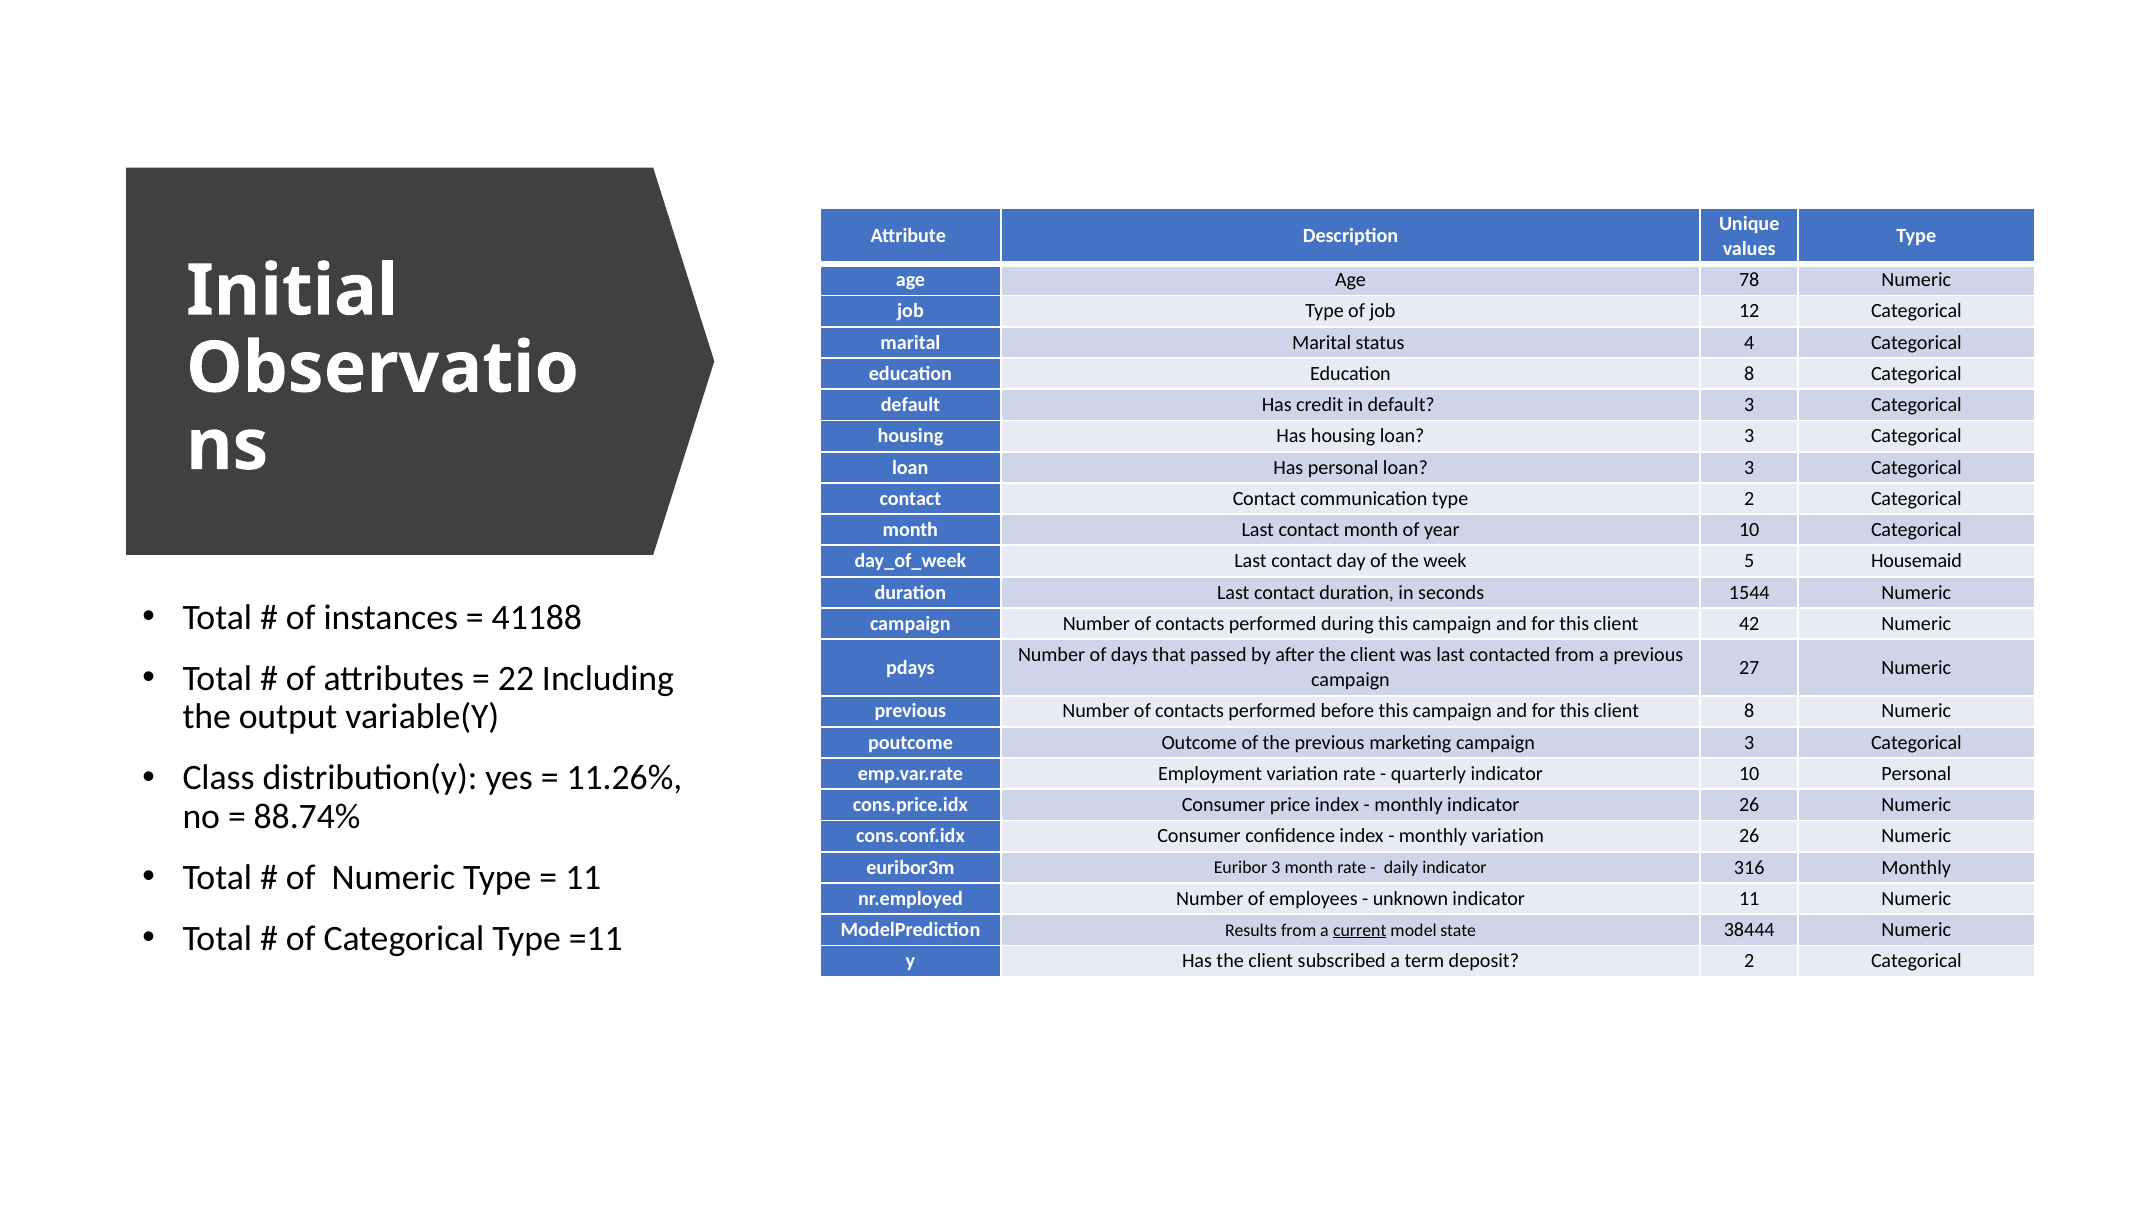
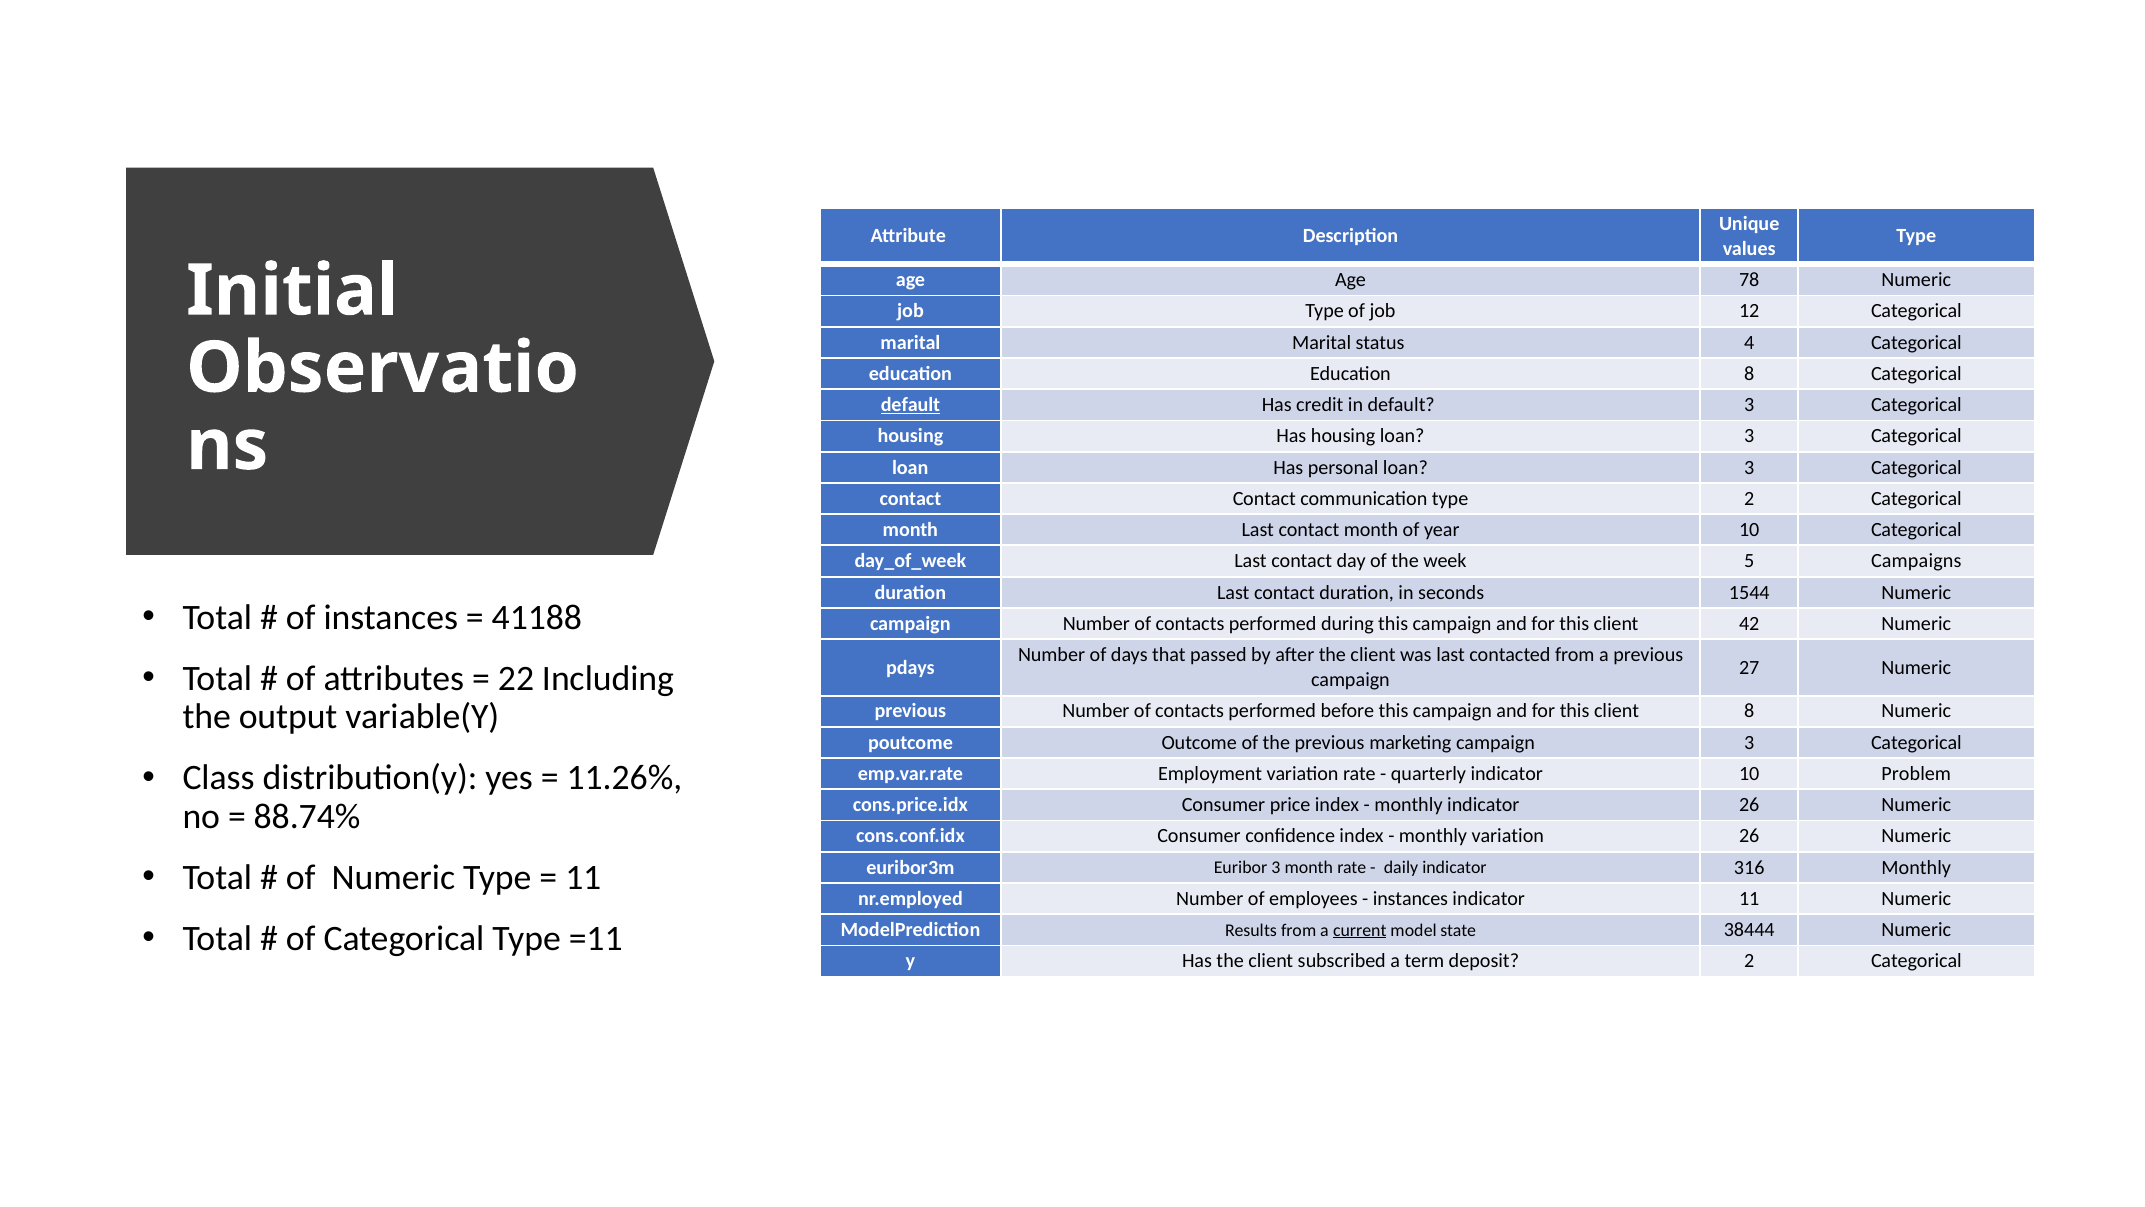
default at (910, 405) underline: none -> present
Housemaid: Housemaid -> Campaigns
10 Personal: Personal -> Problem
unknown at (1410, 898): unknown -> instances
